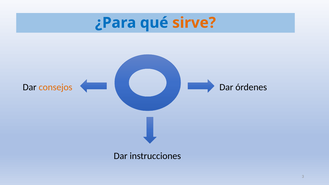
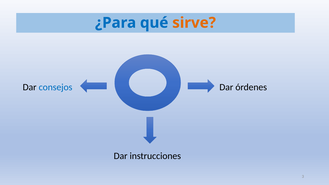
consejos colour: orange -> blue
